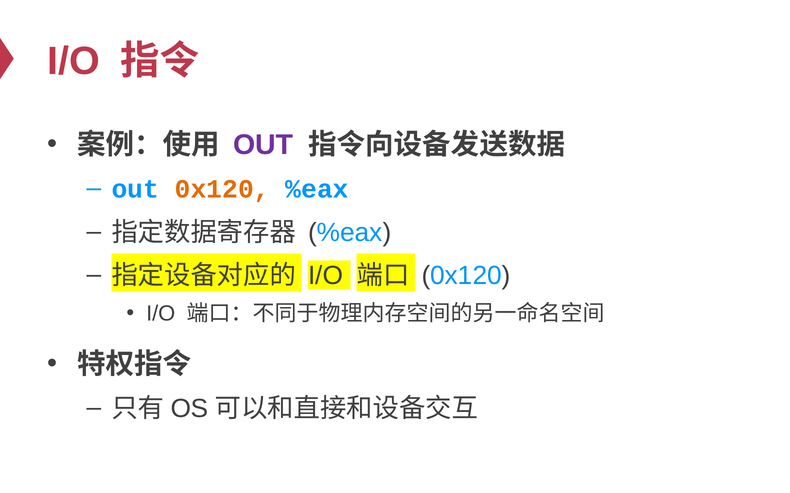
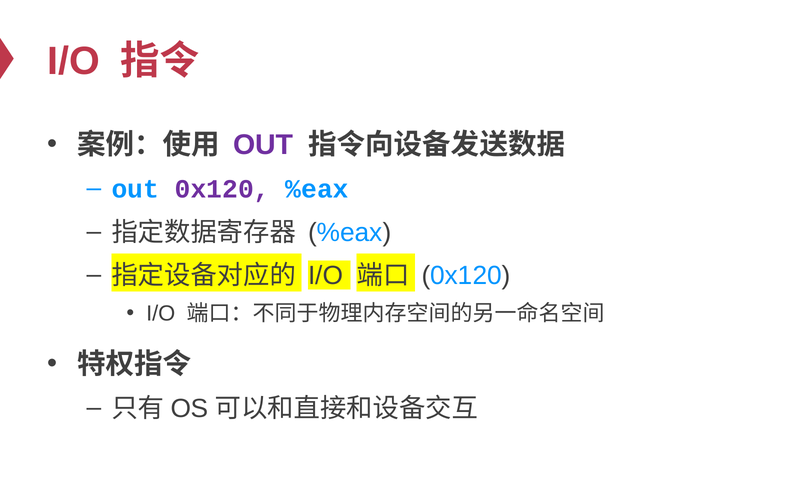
0x120 at (222, 190) colour: orange -> purple
